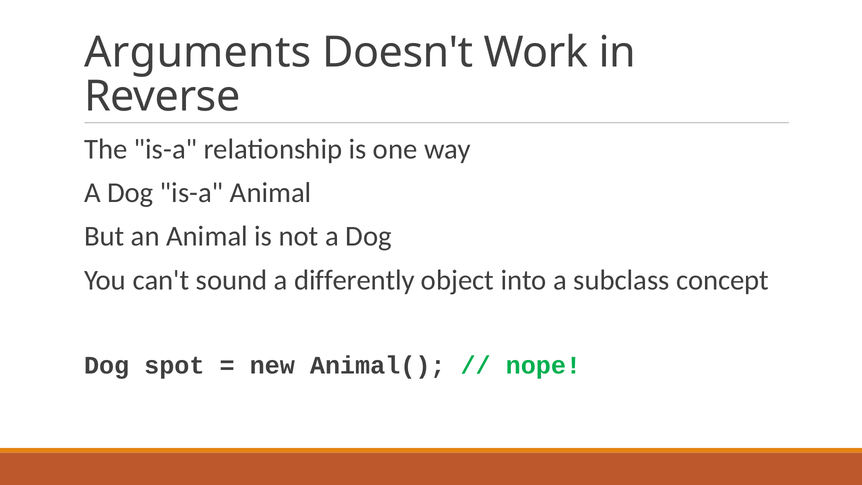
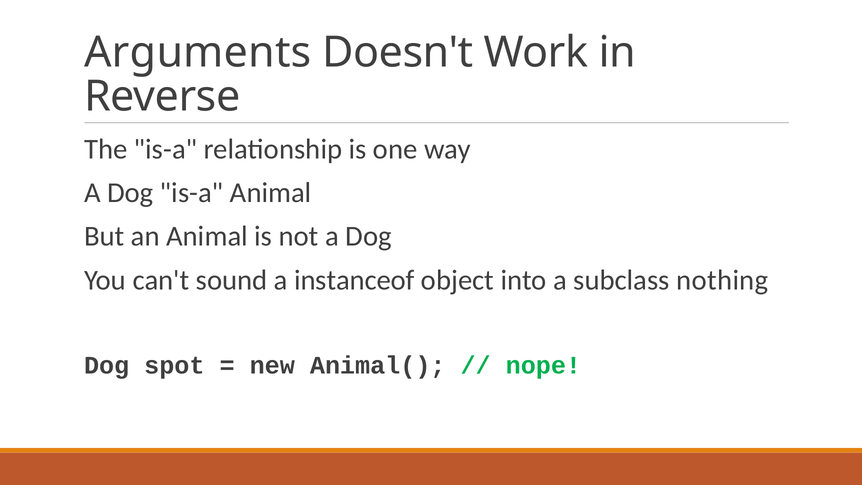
differently: differently -> instanceof
concept: concept -> nothing
